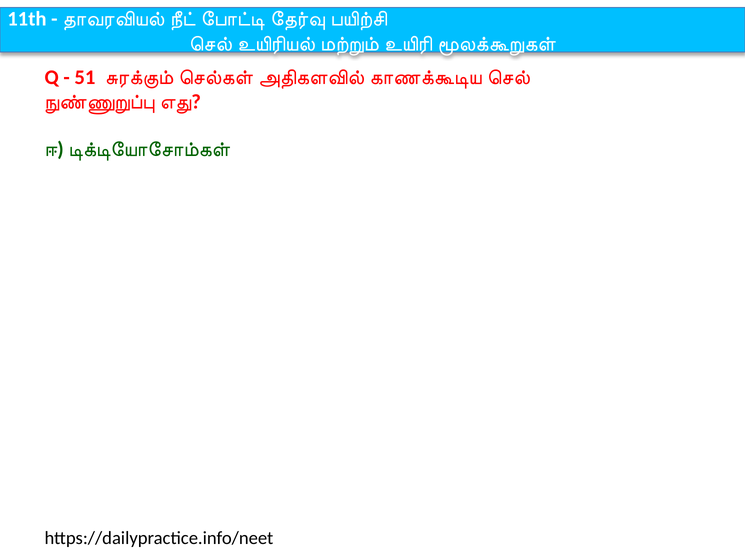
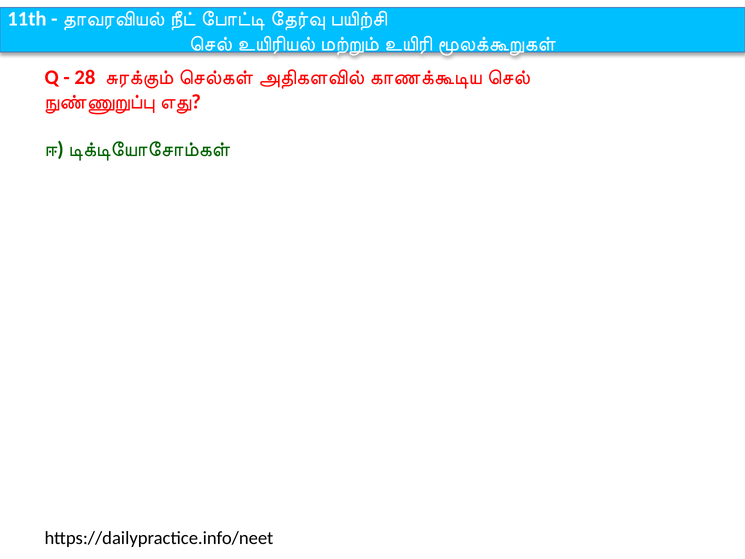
51: 51 -> 28
